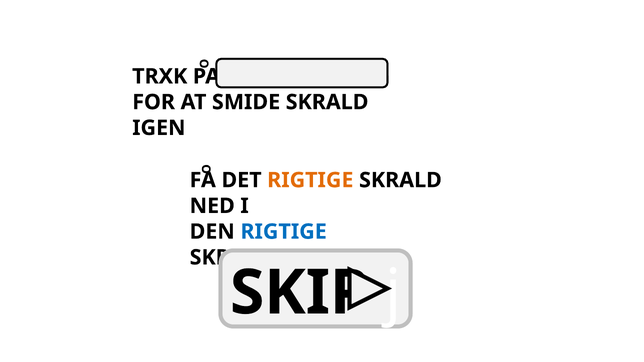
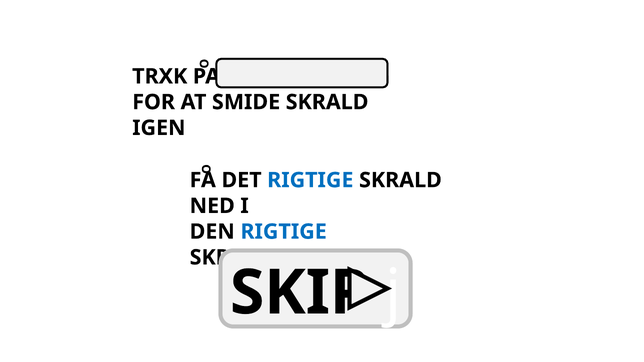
RIGTIGE at (310, 180) colour: orange -> blue
